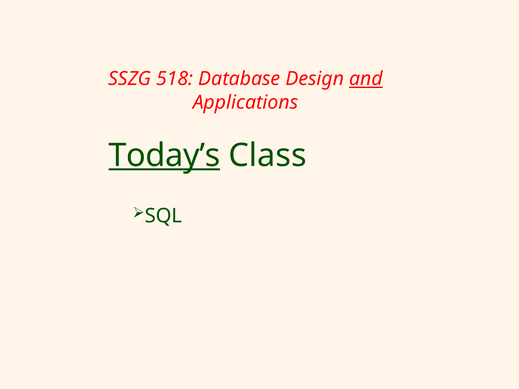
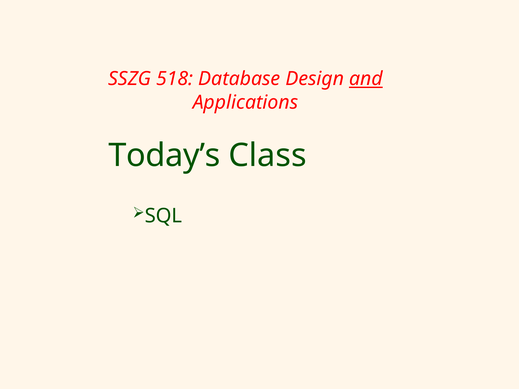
Today’s underline: present -> none
